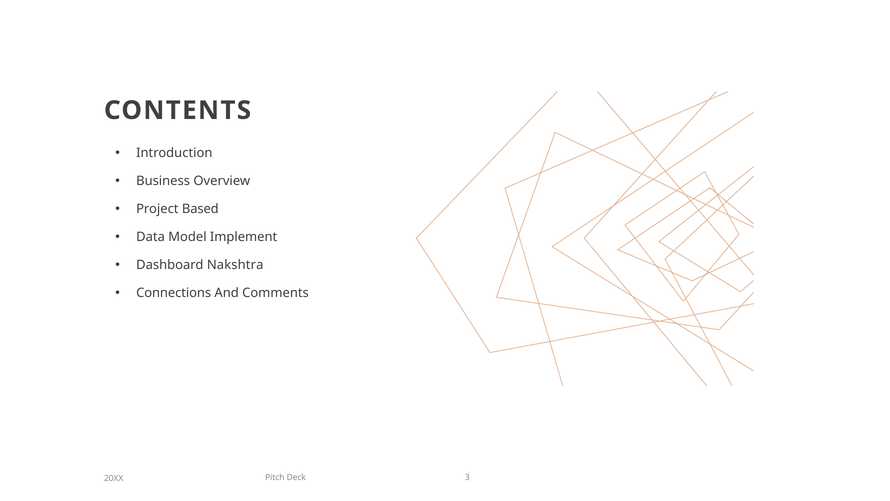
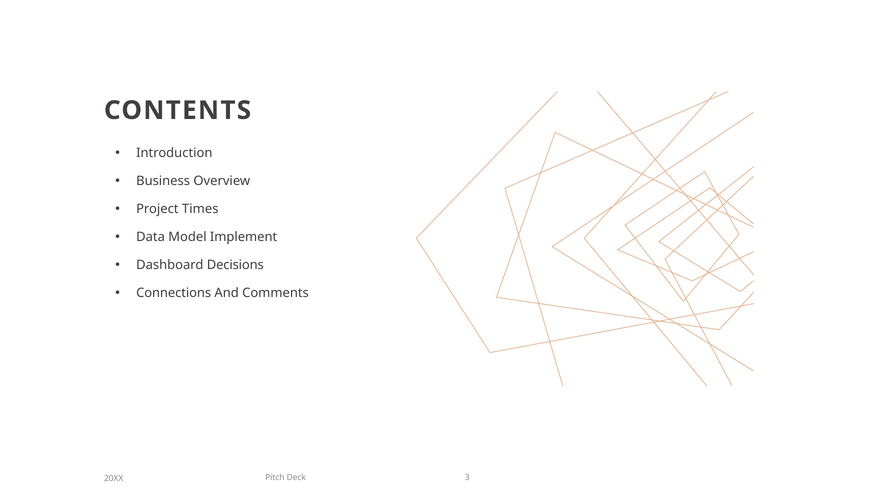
Based: Based -> Times
Nakshtra: Nakshtra -> Decisions
